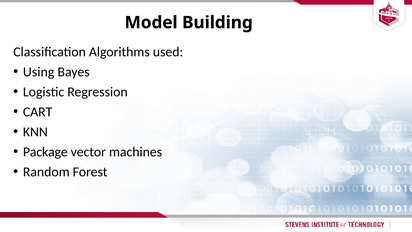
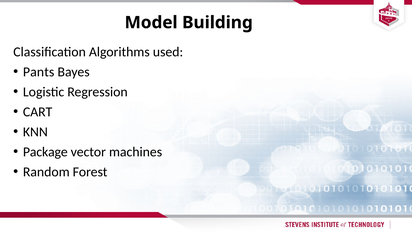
Using: Using -> Pants
